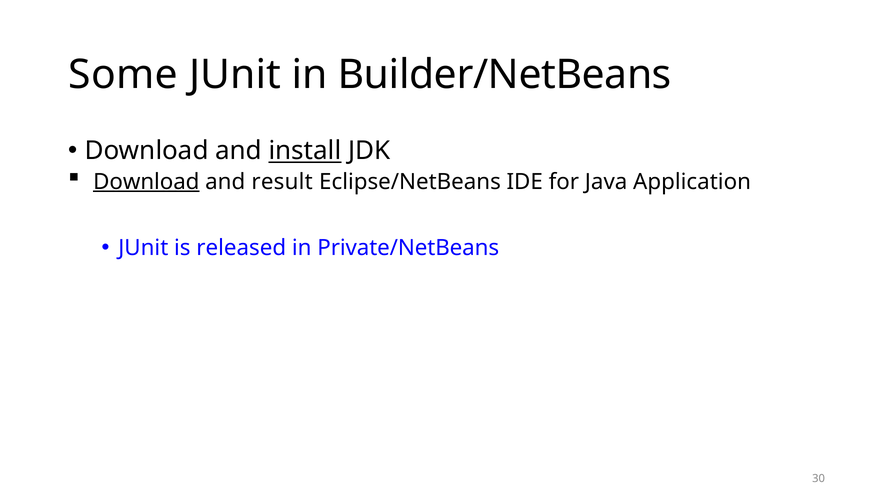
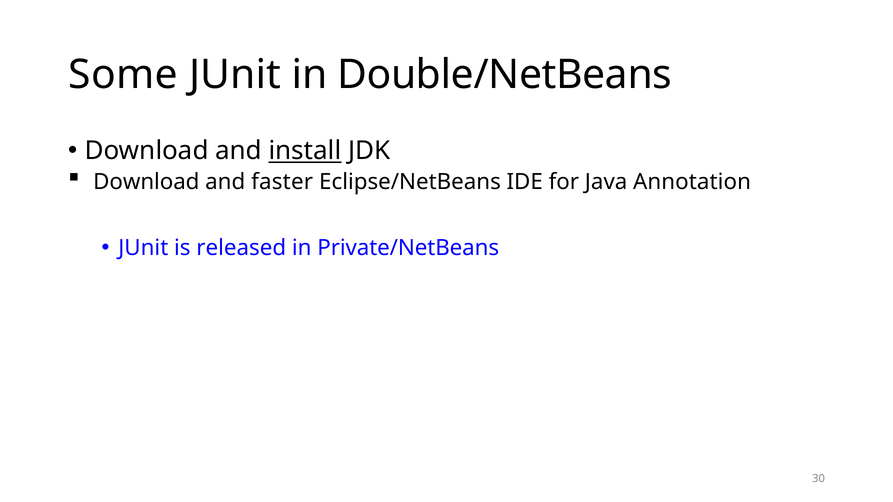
Builder/NetBeans: Builder/NetBeans -> Double/NetBeans
Download at (146, 182) underline: present -> none
result: result -> faster
Application: Application -> Annotation
